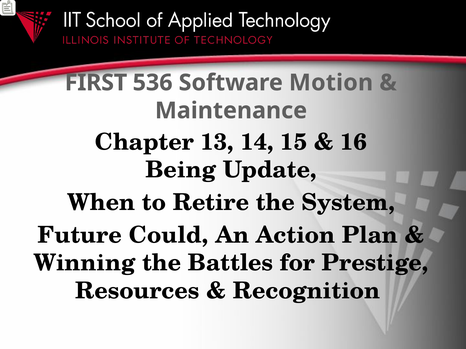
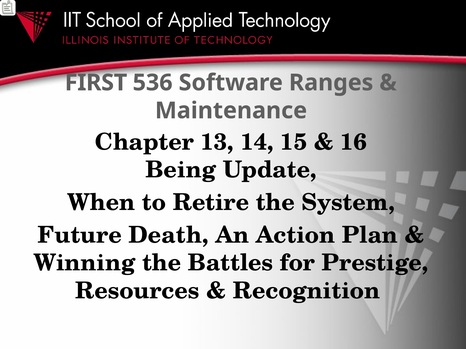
Motion: Motion -> Ranges
Could: Could -> Death
